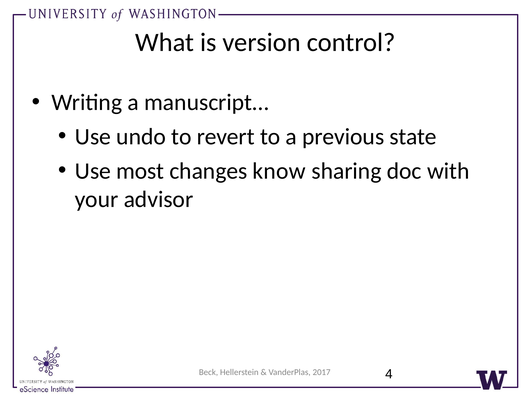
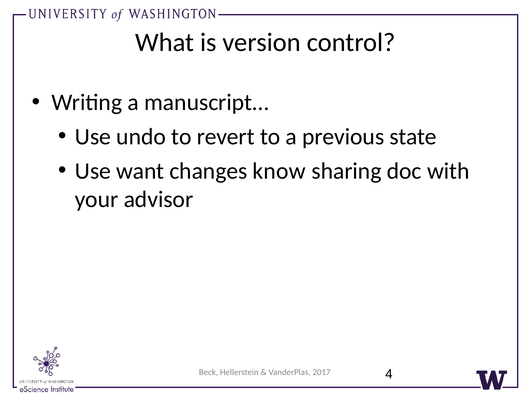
most: most -> want
